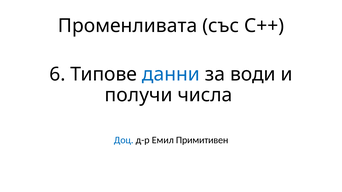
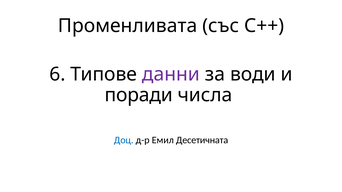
данни colour: blue -> purple
получи: получи -> поради
Примитивен: Примитивен -> Десетичната
